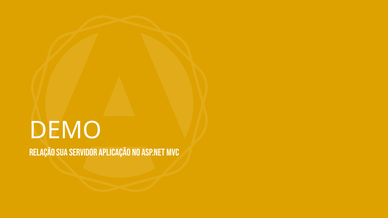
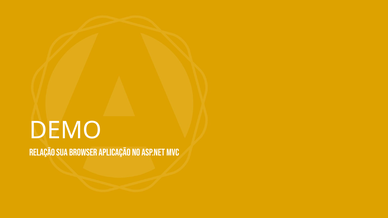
servidor: servidor -> browser
